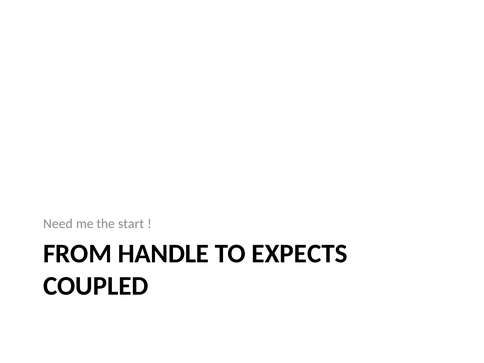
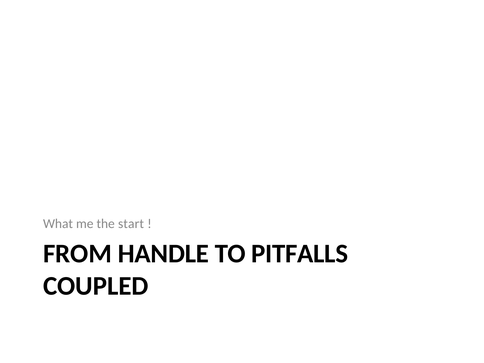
Need: Need -> What
EXPECTS: EXPECTS -> PITFALLS
